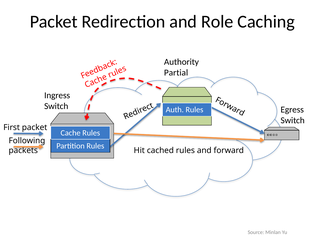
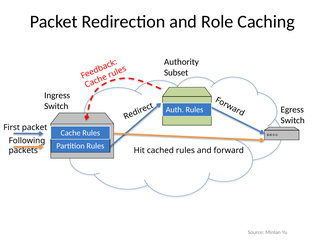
Partial: Partial -> Subset
